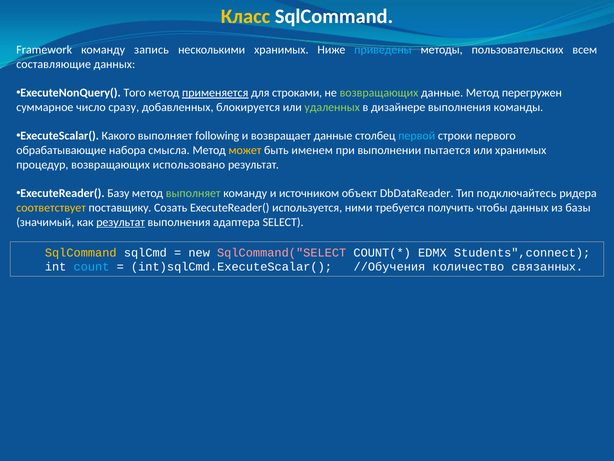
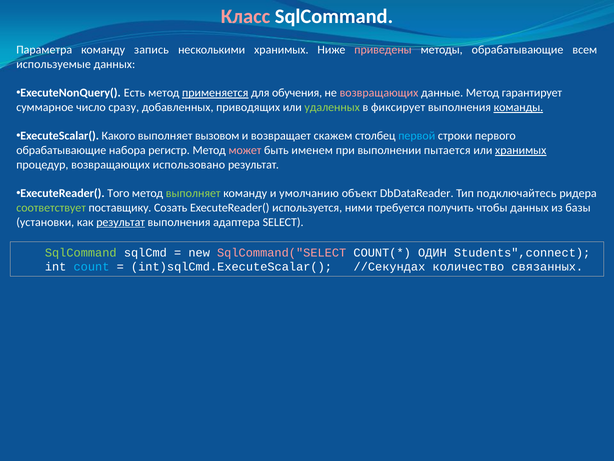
Класс colour: yellow -> pink
Framework: Framework -> Параметра
приведены colour: light blue -> pink
методы пользовательских: пользовательских -> обрабатывающие
составляющие: составляющие -> используемые
Того: Того -> Есть
строками: строками -> обучения
возвращающих at (379, 93) colour: light green -> pink
перегружен: перегружен -> гарантирует
блокируется: блокируется -> приводящих
дизайнере: дизайнере -> фиксирует
команды underline: none -> present
following: following -> вызовом
возвращает данные: данные -> скажем
смысла: смысла -> регистр
может colour: yellow -> pink
хранимых at (521, 150) underline: none -> present
Базу: Базу -> Того
источником: источником -> умолчанию
соответствует colour: yellow -> light green
значимый: значимый -> установки
SqlCommand at (81, 252) colour: yellow -> light green
EDMX: EDMX -> ОДИН
//Обучения: //Обучения -> //Секундах
